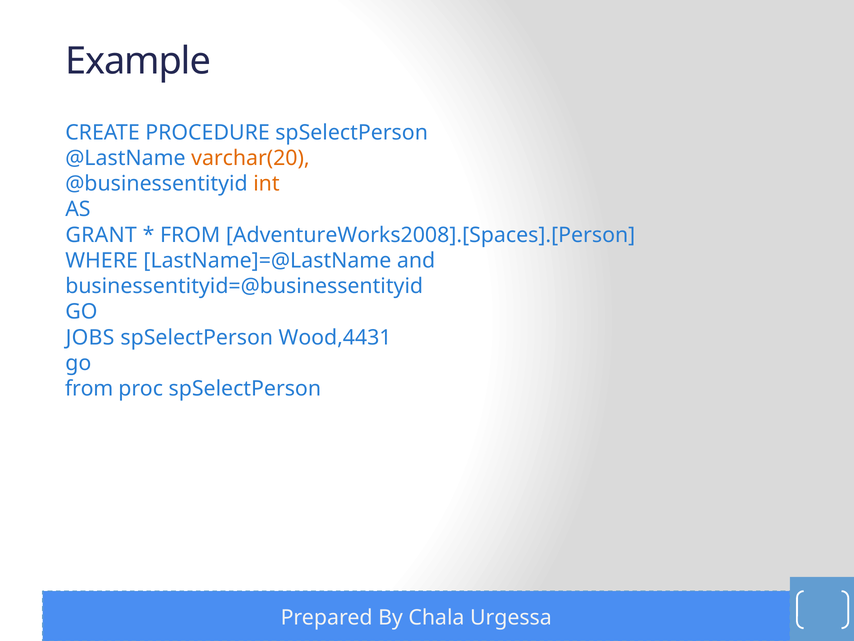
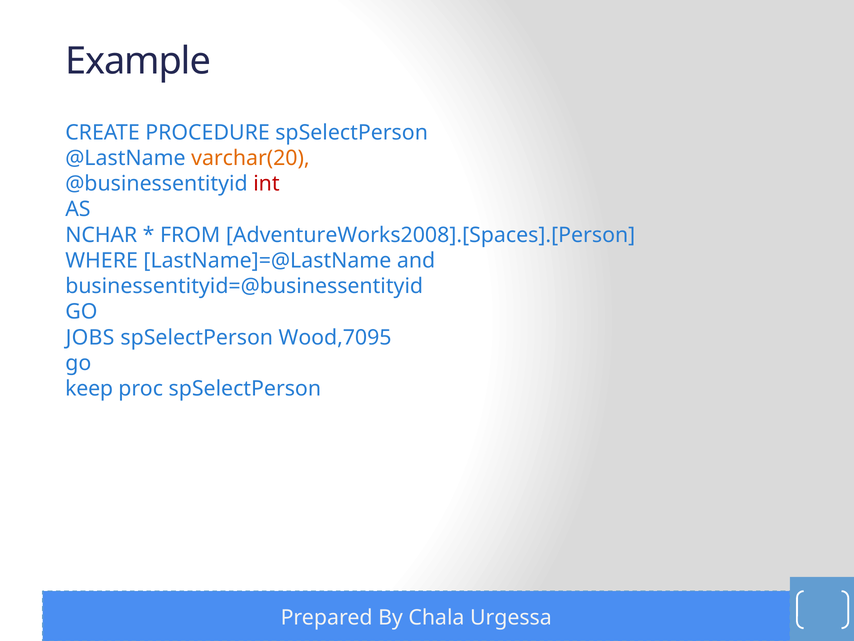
int colour: orange -> red
GRANT: GRANT -> NCHAR
Wood,4431: Wood,4431 -> Wood,7095
from at (89, 389): from -> keep
